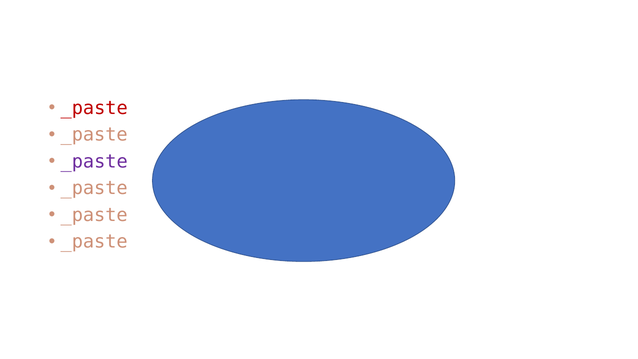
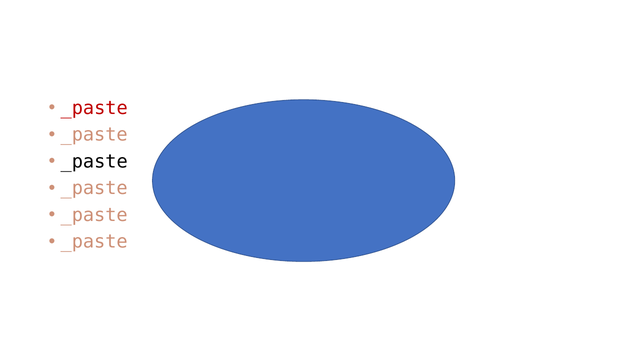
_paste at (94, 161) colour: purple -> black
